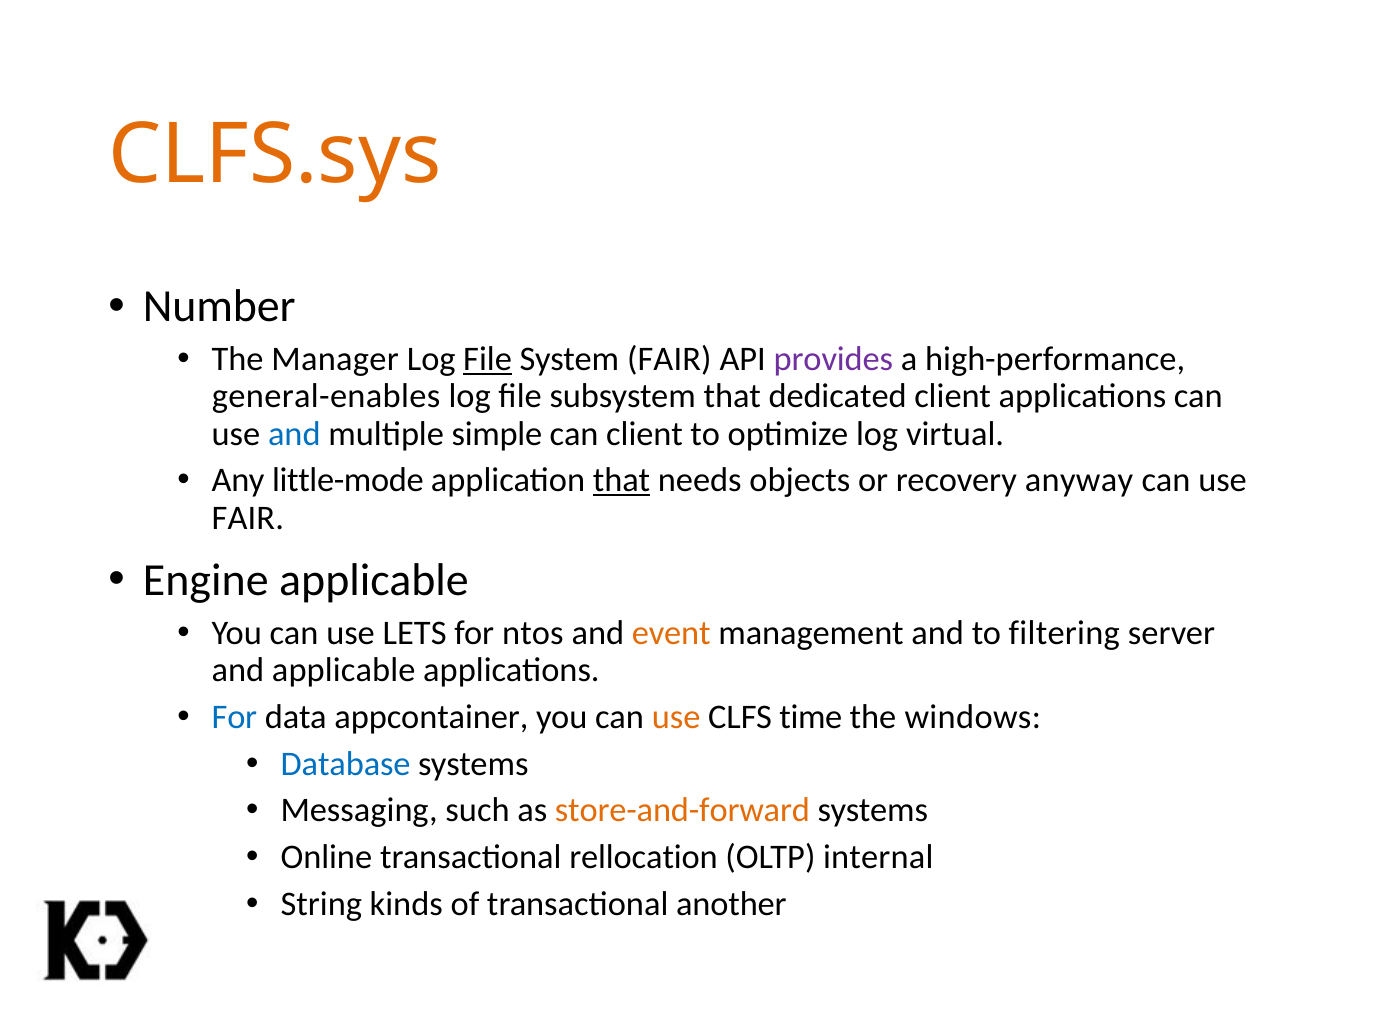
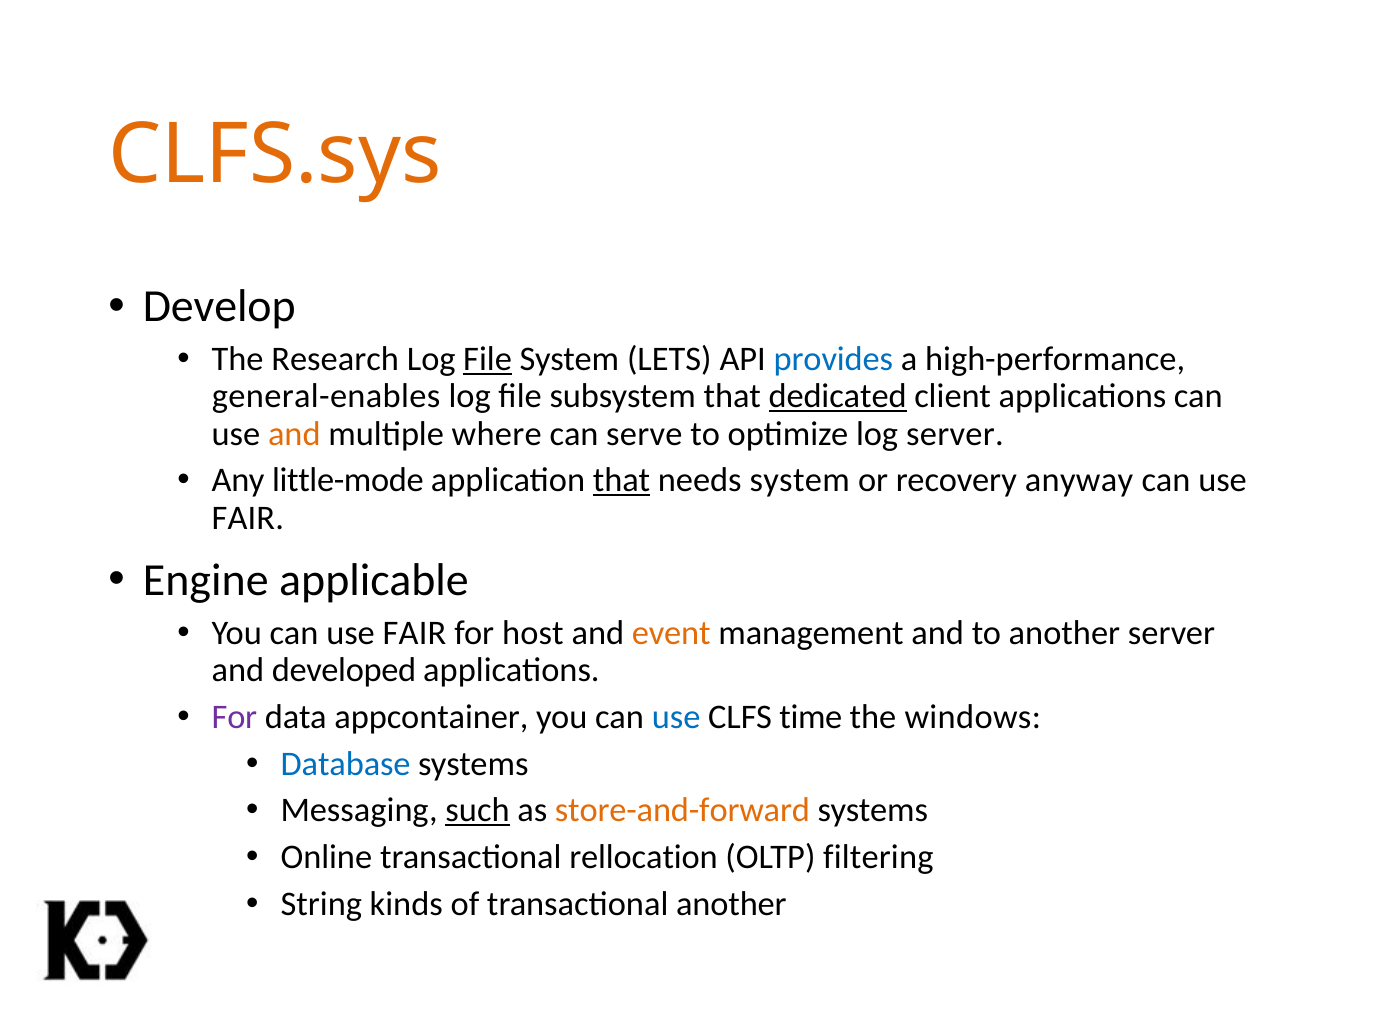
Number: Number -> Develop
Manager: Manager -> Research
System FAIR: FAIR -> LETS
provides colour: purple -> blue
dedicated underline: none -> present
and at (294, 434) colour: blue -> orange
simple: simple -> where
can client: client -> serve
log virtual: virtual -> server
needs objects: objects -> system
You can use LETS: LETS -> FAIR
ntos: ntos -> host
to filtering: filtering -> another
and applicable: applicable -> developed
For at (234, 717) colour: blue -> purple
use at (676, 717) colour: orange -> blue
such underline: none -> present
internal: internal -> filtering
